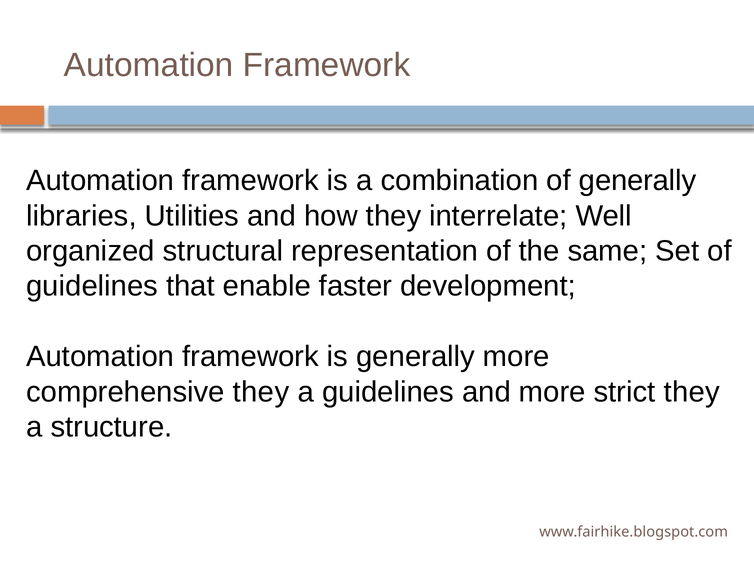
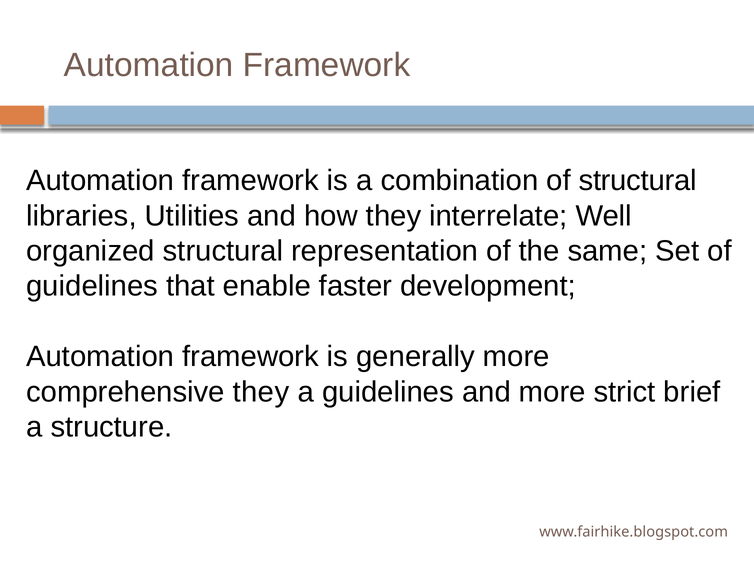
of generally: generally -> structural
strict they: they -> brief
